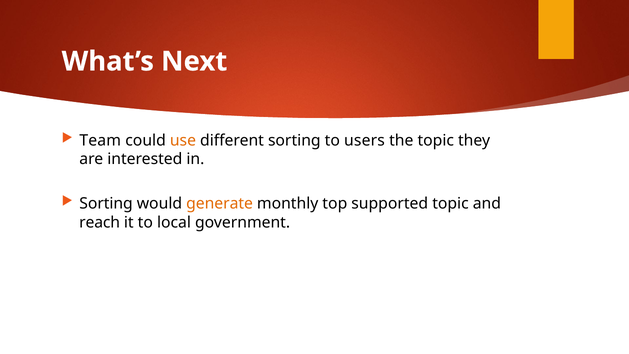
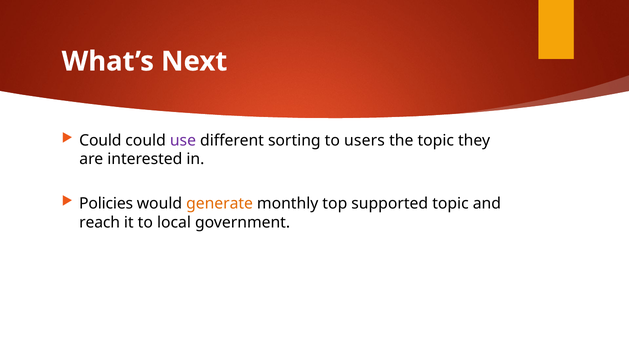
Team at (100, 140): Team -> Could
use colour: orange -> purple
Sorting at (106, 203): Sorting -> Policies
